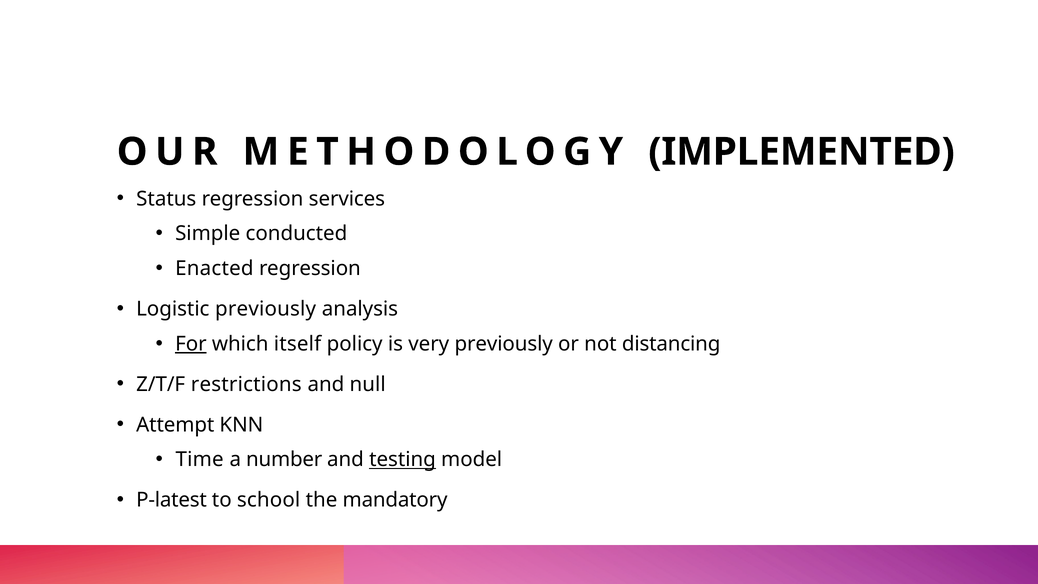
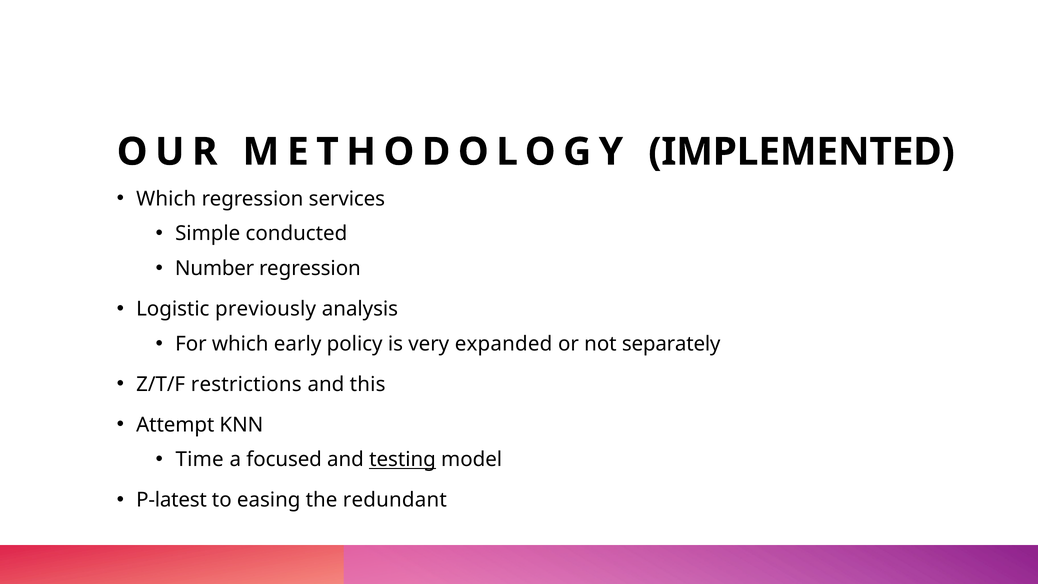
Status at (166, 199): Status -> Which
Enacted: Enacted -> Number
For underline: present -> none
itself: itself -> early
very previously: previously -> expanded
distancing: distancing -> separately
null: null -> this
number: number -> focused
school: school -> easing
mandatory: mandatory -> redundant
